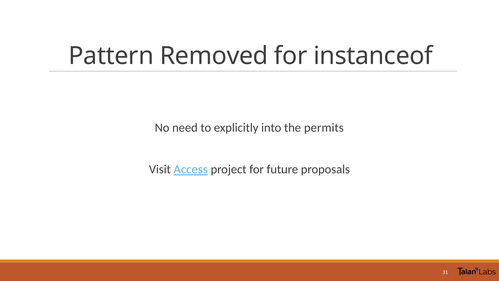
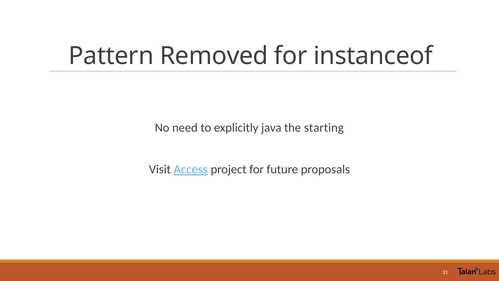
into: into -> java
permits: permits -> starting
